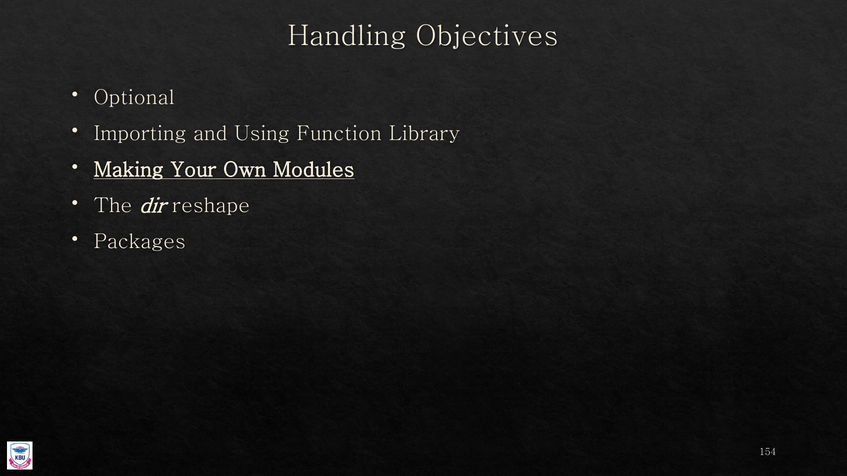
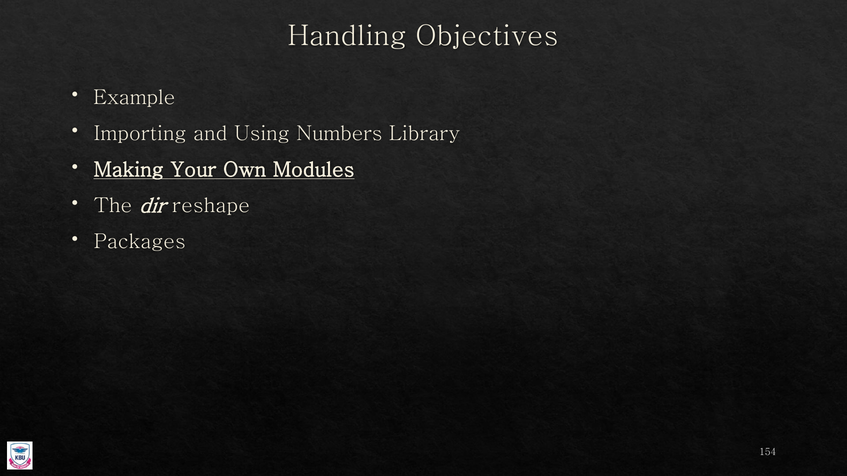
Optional: Optional -> Example
Function: Function -> Numbers
